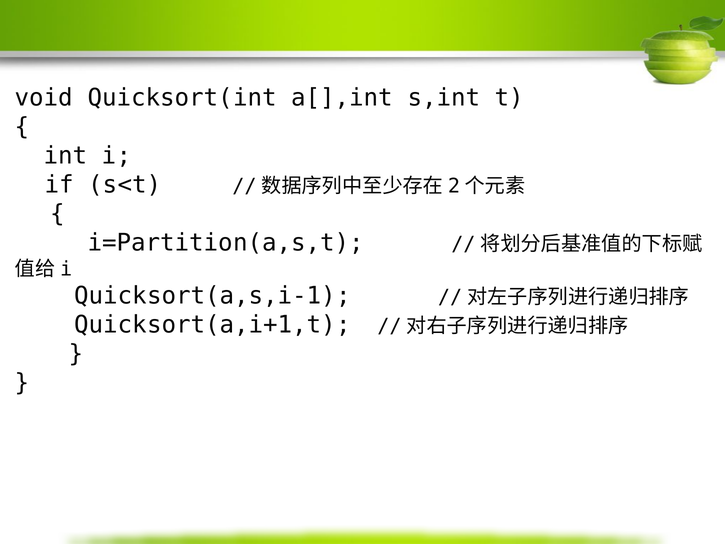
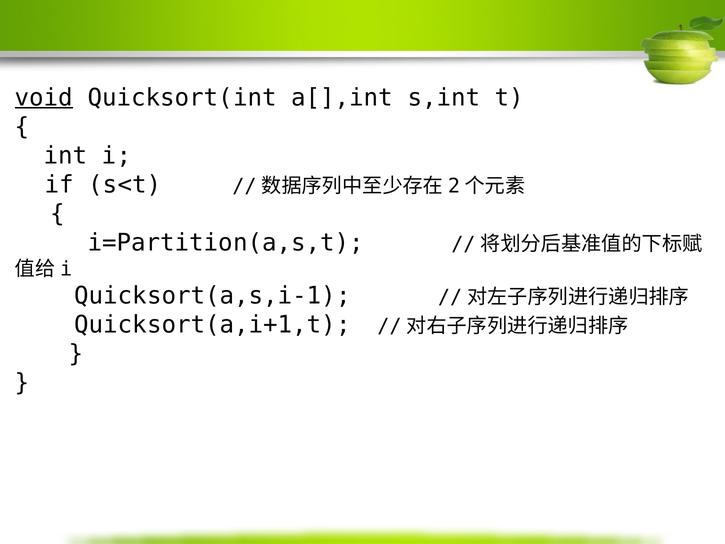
void underline: none -> present
